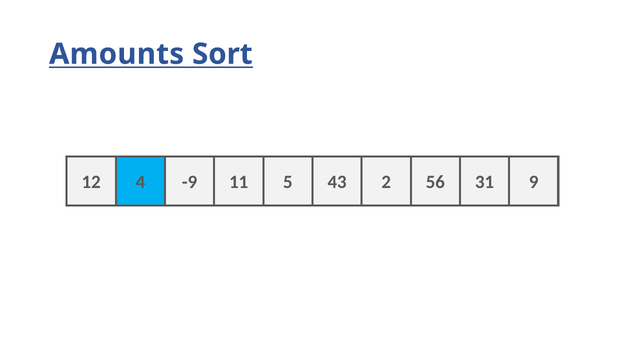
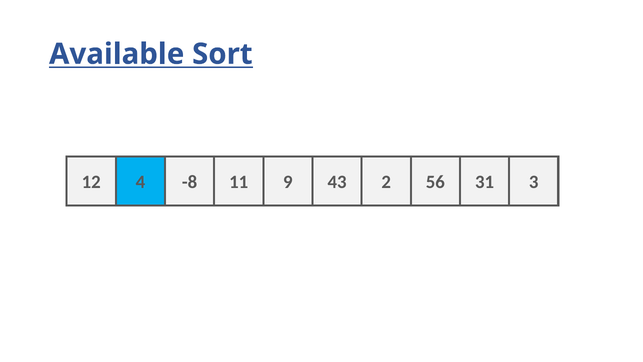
Amounts: Amounts -> Available
-9: -9 -> -8
5: 5 -> 9
9: 9 -> 3
